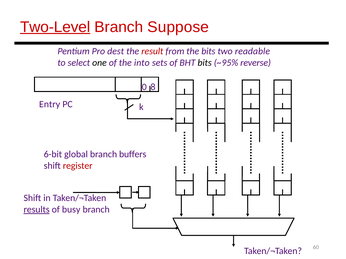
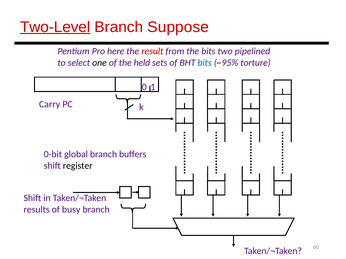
dest: dest -> here
readable: readable -> pipelined
into: into -> held
bits at (205, 63) colour: black -> blue
reverse: reverse -> torture
8: 8 -> 1
Entry: Entry -> Carry
6-bit: 6-bit -> 0-bit
register colour: red -> black
results underline: present -> none
